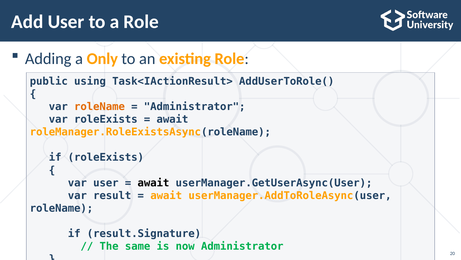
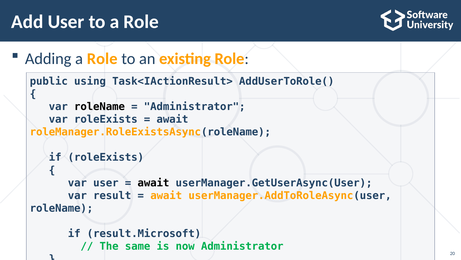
Adding a Only: Only -> Role
roleName at (99, 106) colour: orange -> black
result.Signature: result.Signature -> result.Microsoft
